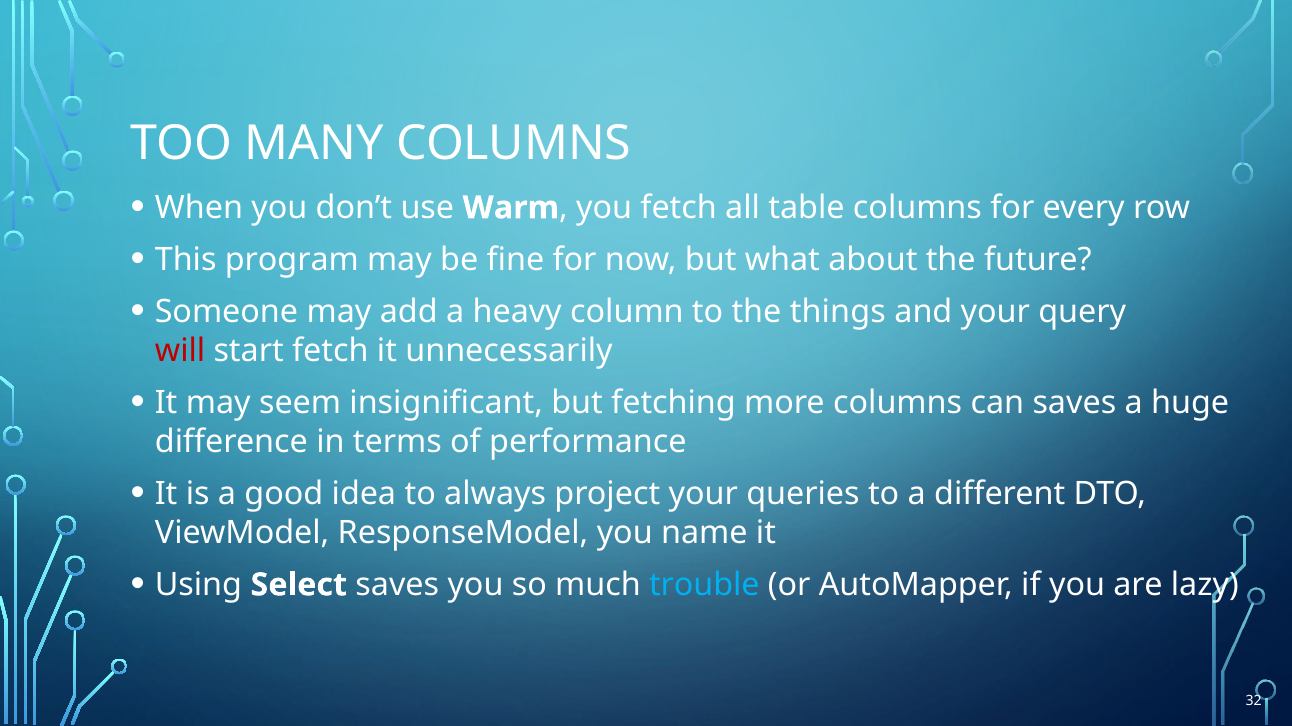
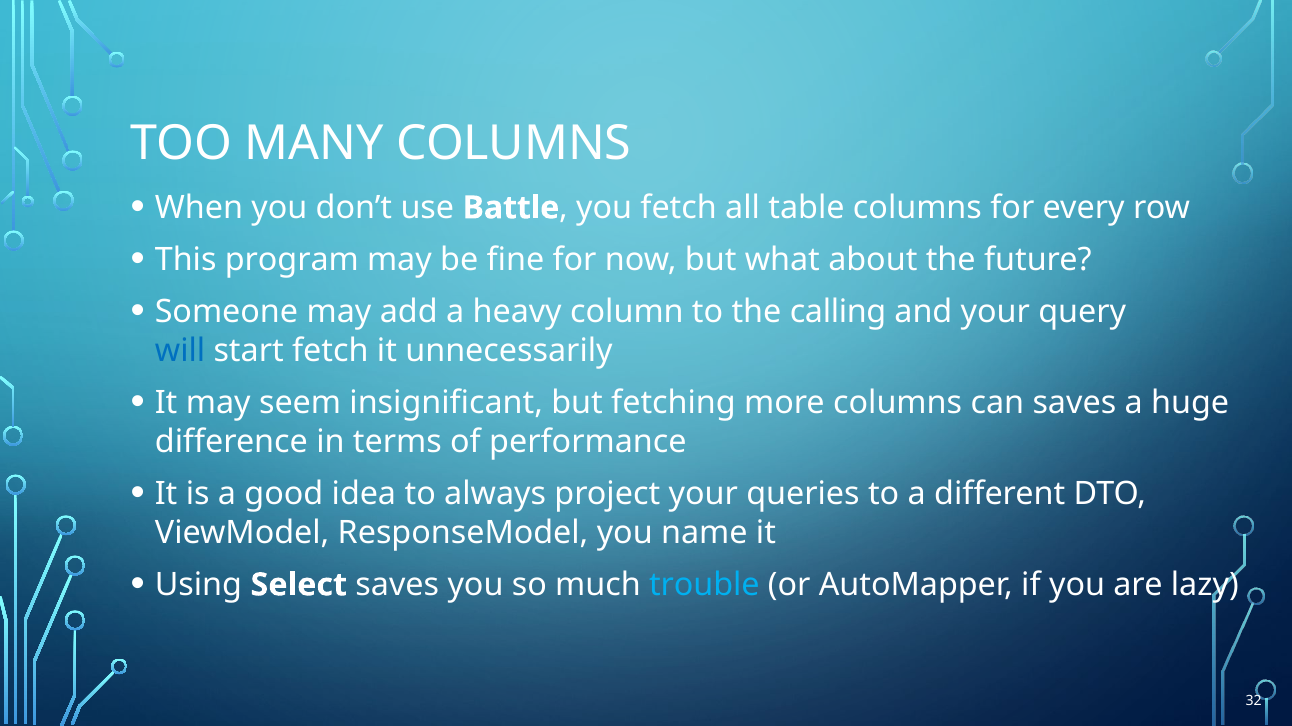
Warm: Warm -> Battle
things: things -> calling
will colour: red -> blue
